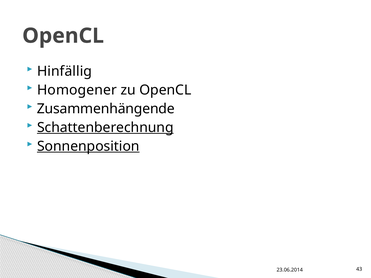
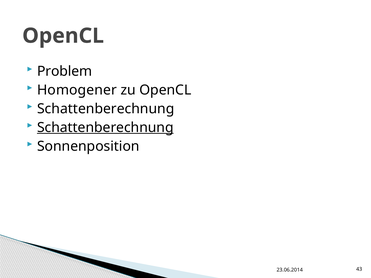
Hinfällig: Hinfällig -> Problem
Zusammenhängende at (106, 109): Zusammenhängende -> Schattenberechnung
Sonnenposition underline: present -> none
